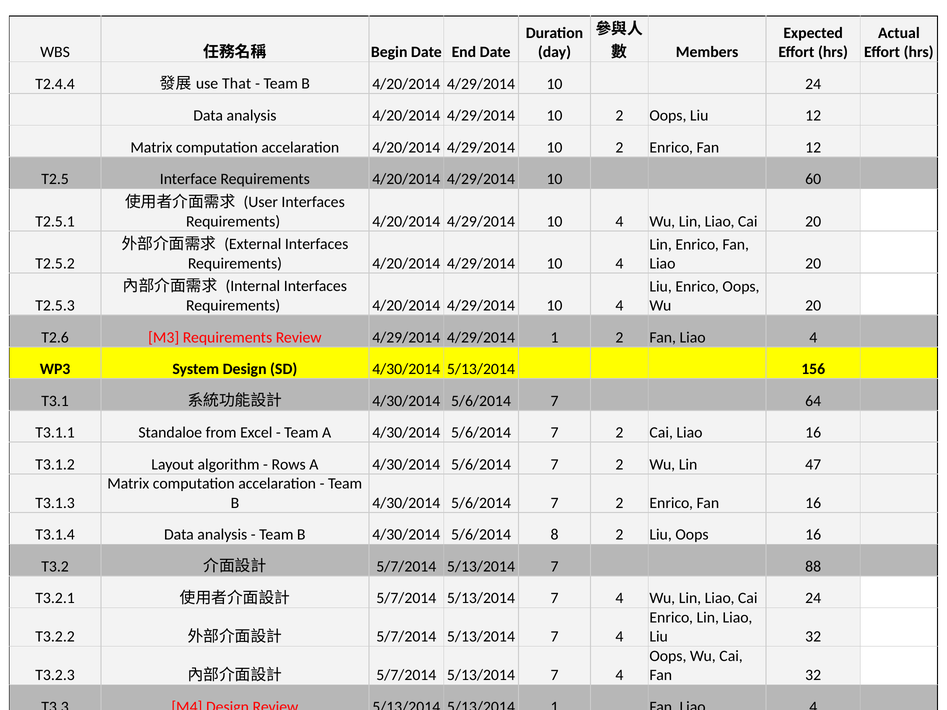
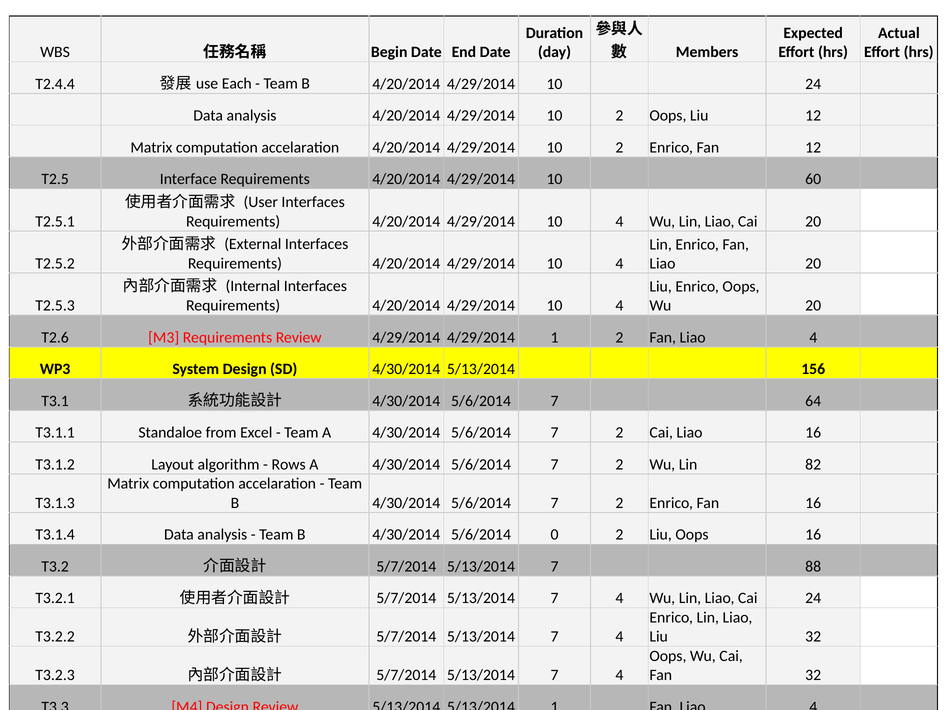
That: That -> Each
47: 47 -> 82
8: 8 -> 0
